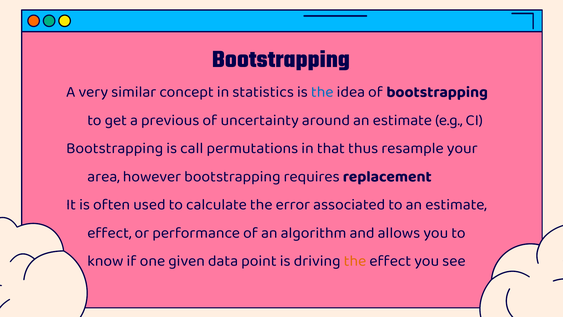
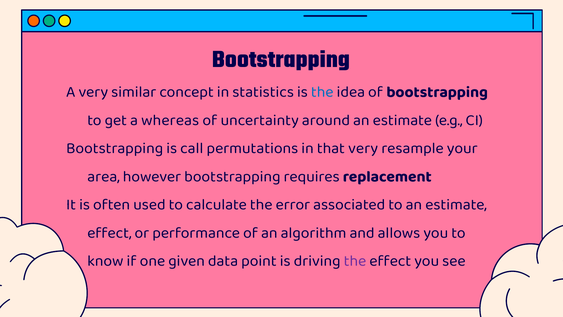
previous: previous -> whereas
that thus: thus -> very
the at (355, 261) colour: orange -> purple
